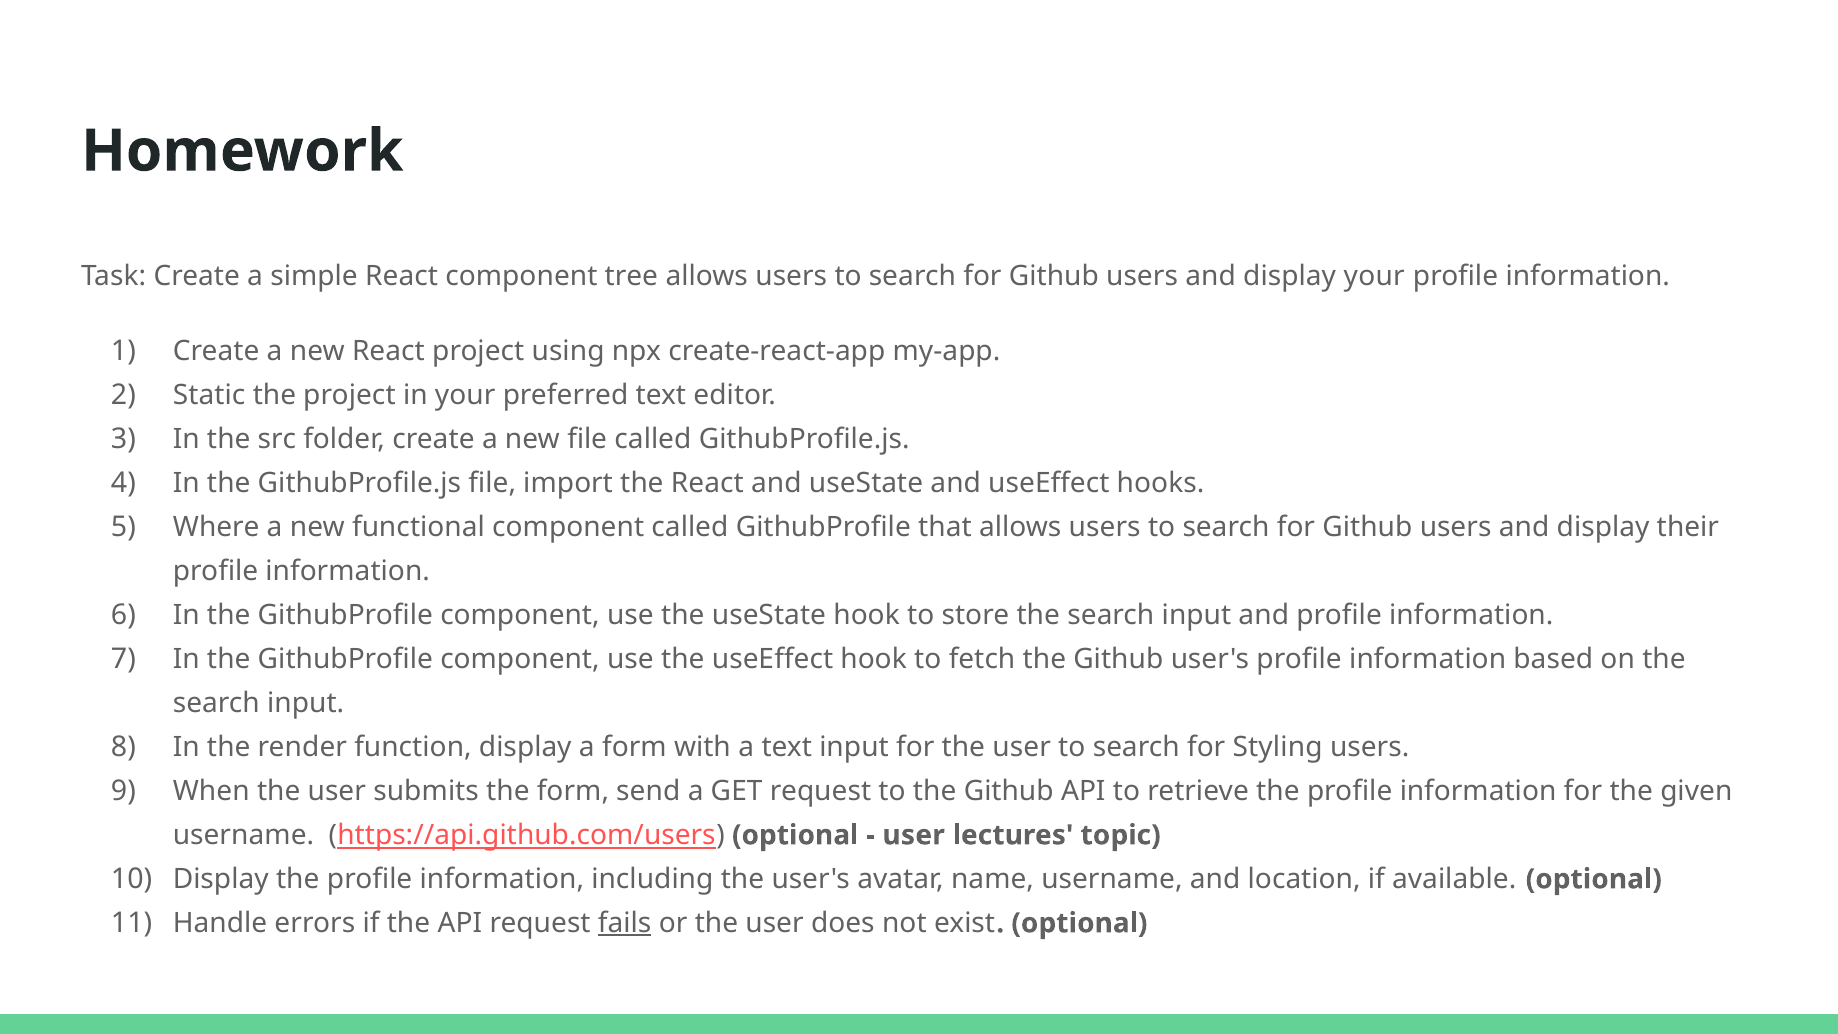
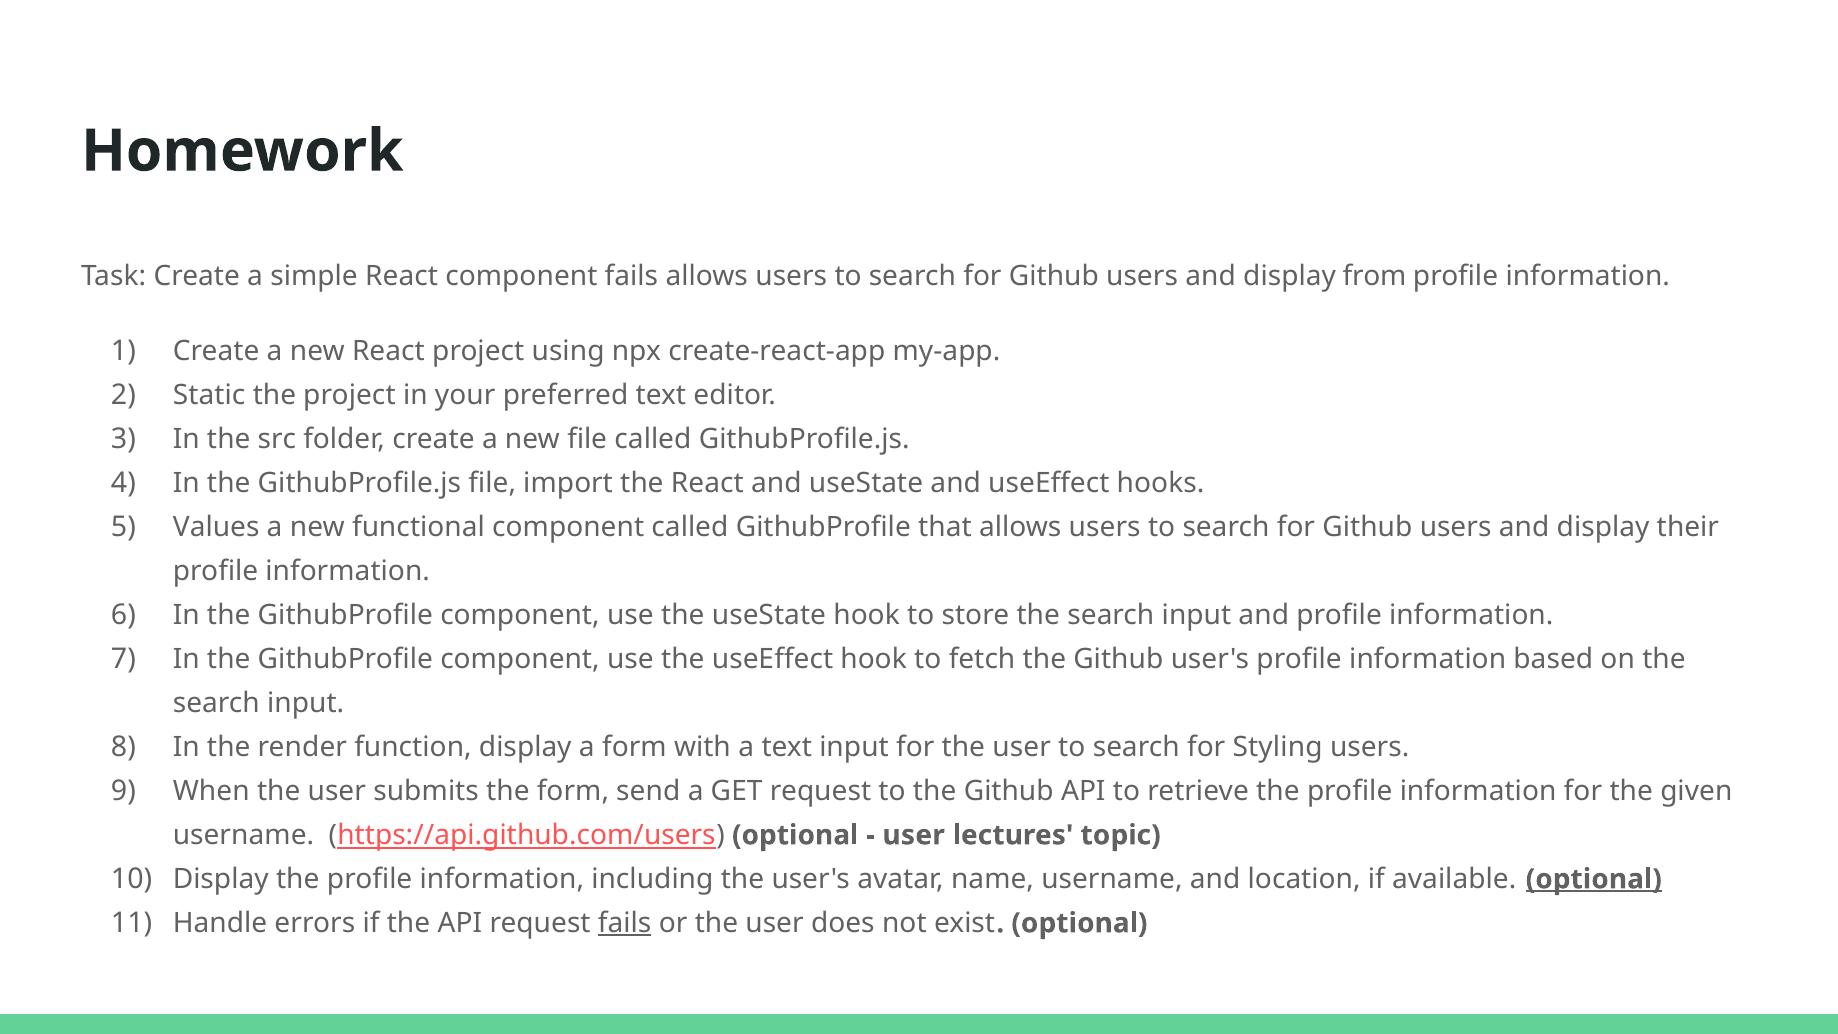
component tree: tree -> fails
display your: your -> from
Where: Where -> Values
optional at (1594, 879) underline: none -> present
